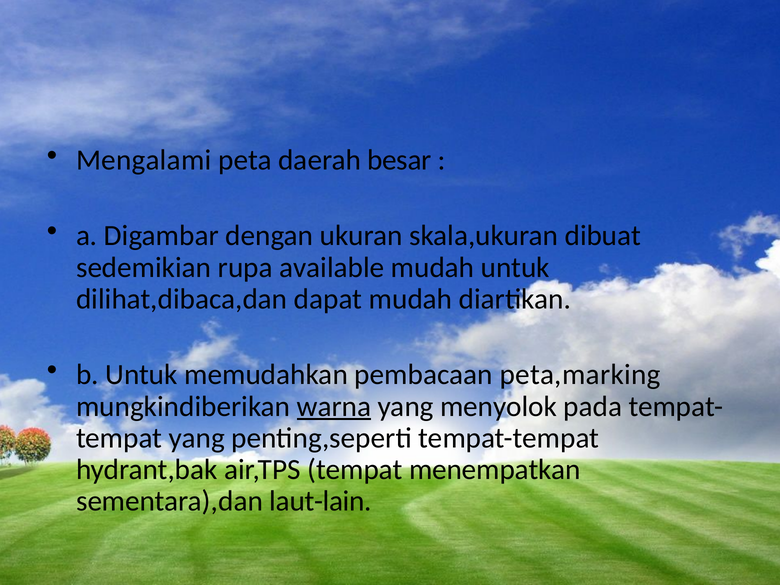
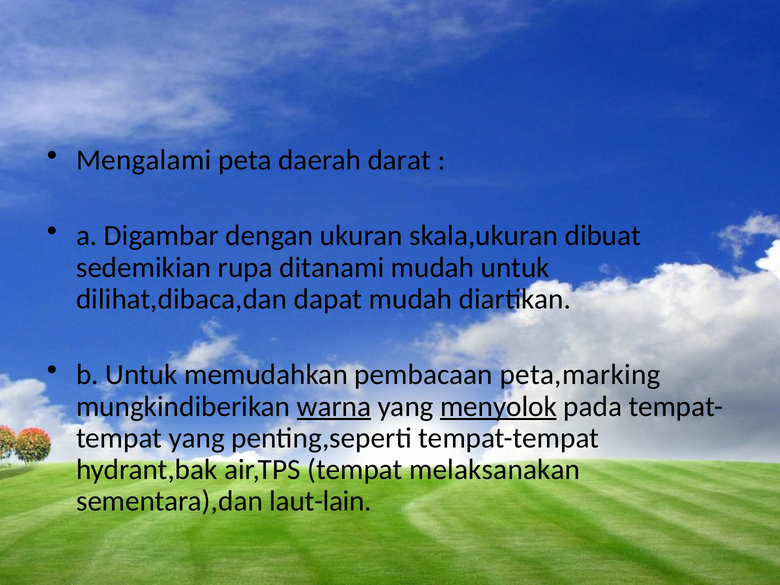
besar: besar -> darat
available: available -> ditanami
menyolok underline: none -> present
menempatkan: menempatkan -> melaksanakan
